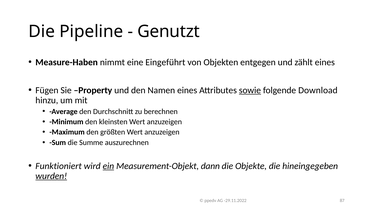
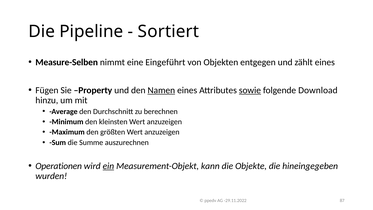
Genutzt: Genutzt -> Sortiert
Measure-Haben: Measure-Haben -> Measure-Selben
Namen underline: none -> present
Funktioniert: Funktioniert -> Operationen
dann: dann -> kann
wurden underline: present -> none
